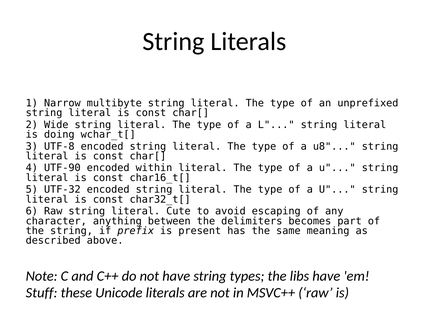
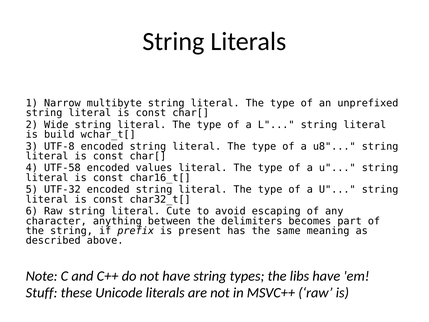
doing: doing -> build
UTF-90: UTF-90 -> UTF-58
within: within -> values
